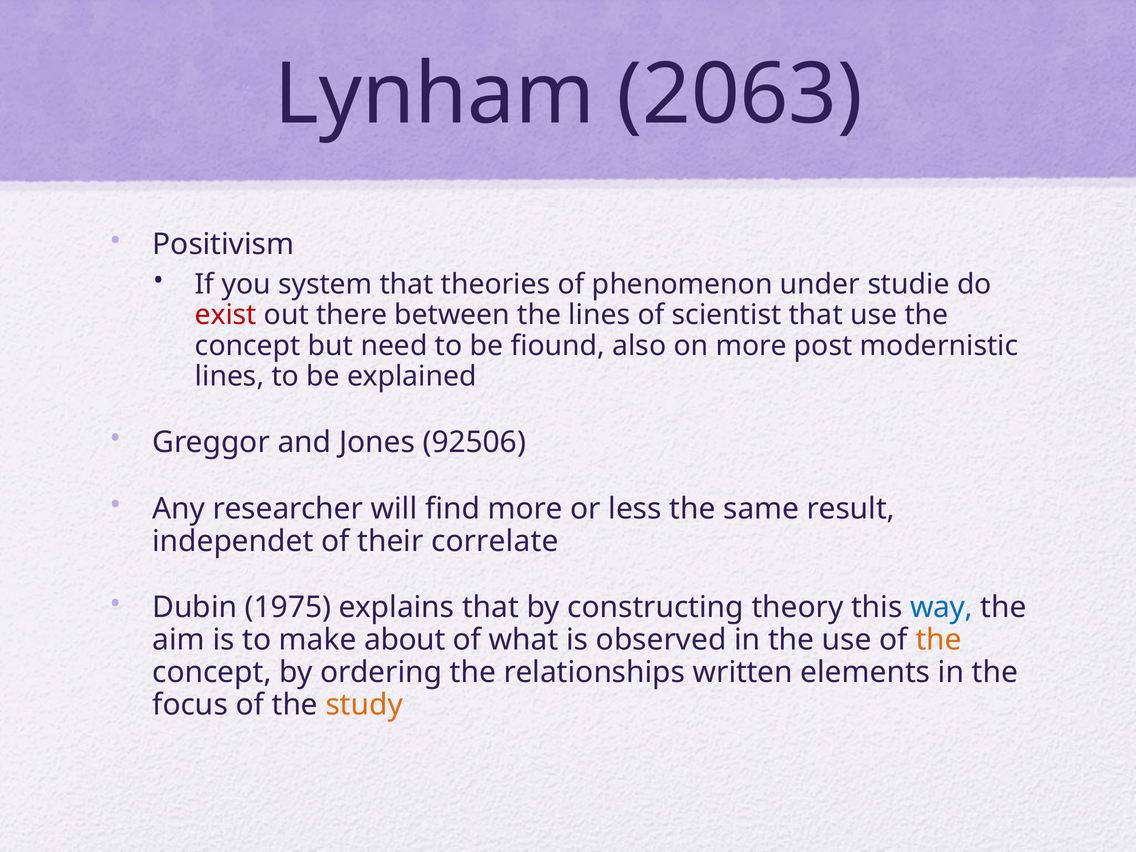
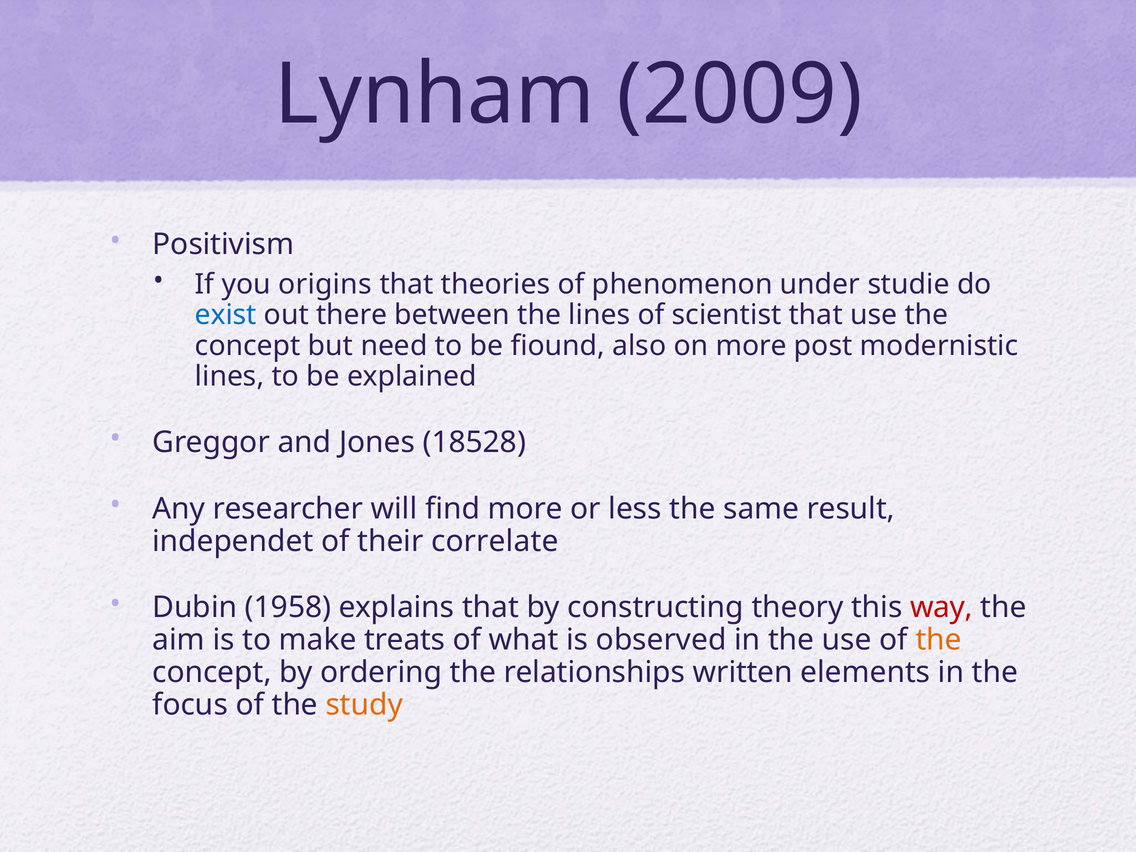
2063: 2063 -> 2009
system: system -> origins
exist colour: red -> blue
92506: 92506 -> 18528
1975: 1975 -> 1958
way colour: blue -> red
about: about -> treats
